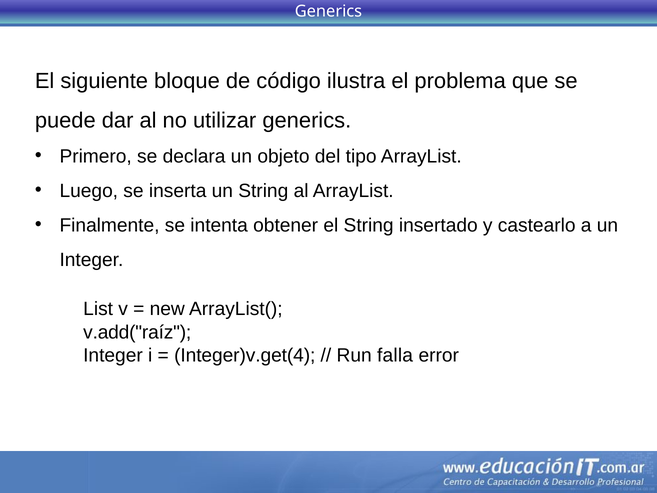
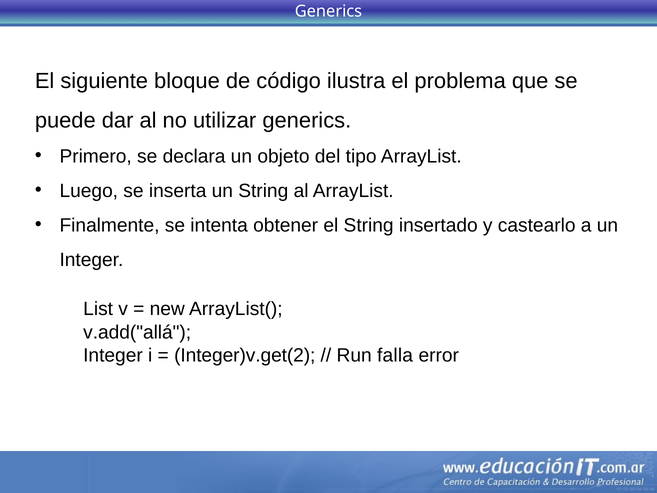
v.add("raíz: v.add("raíz -> v.add("allá
Integer)v.get(4: Integer)v.get(4 -> Integer)v.get(2
